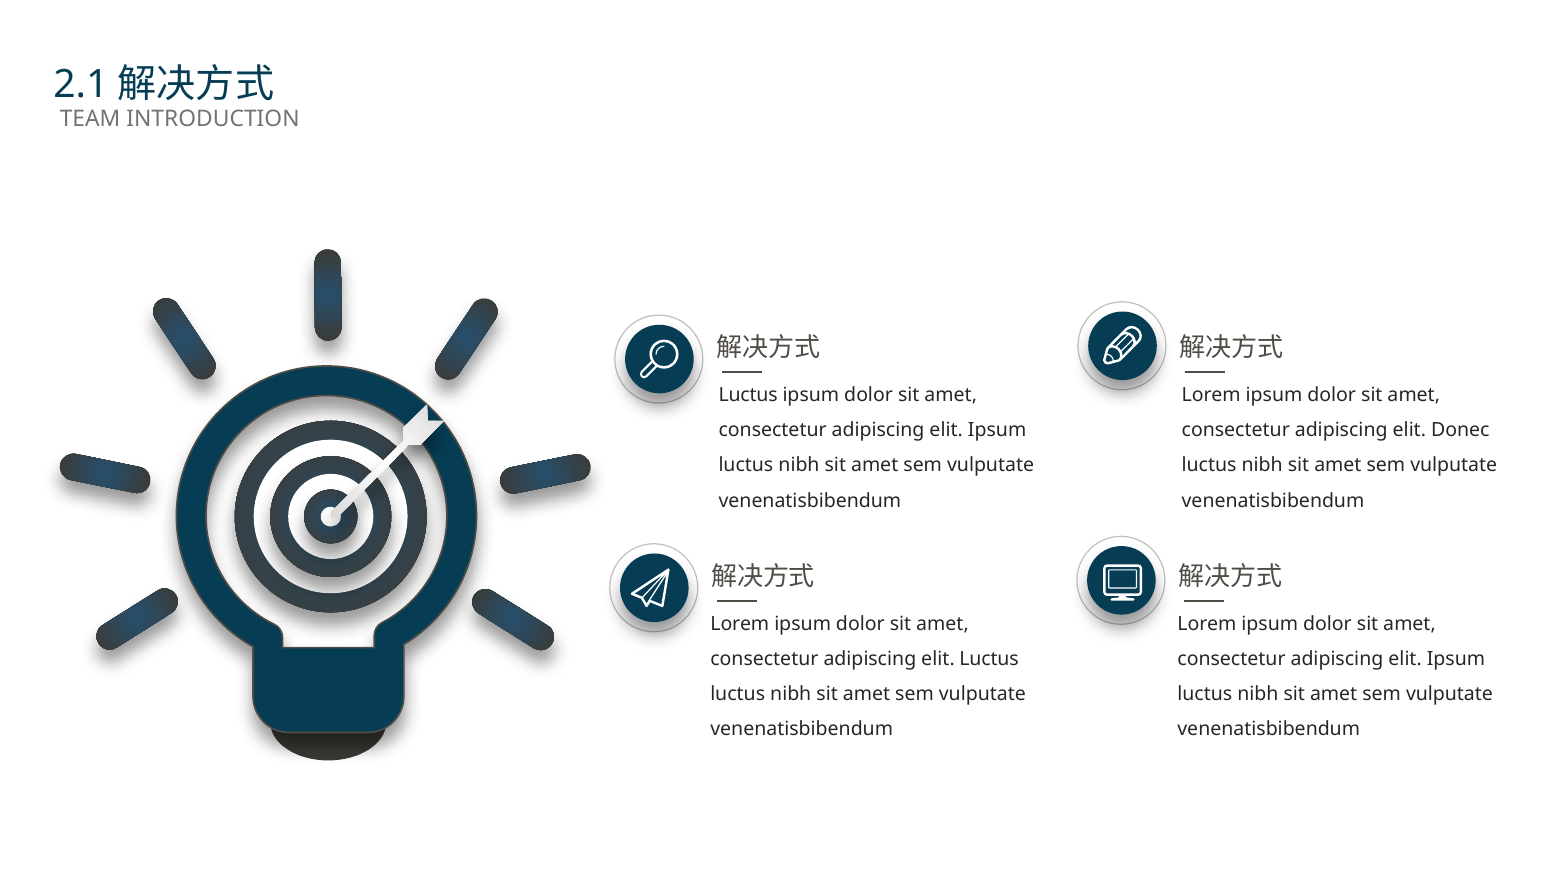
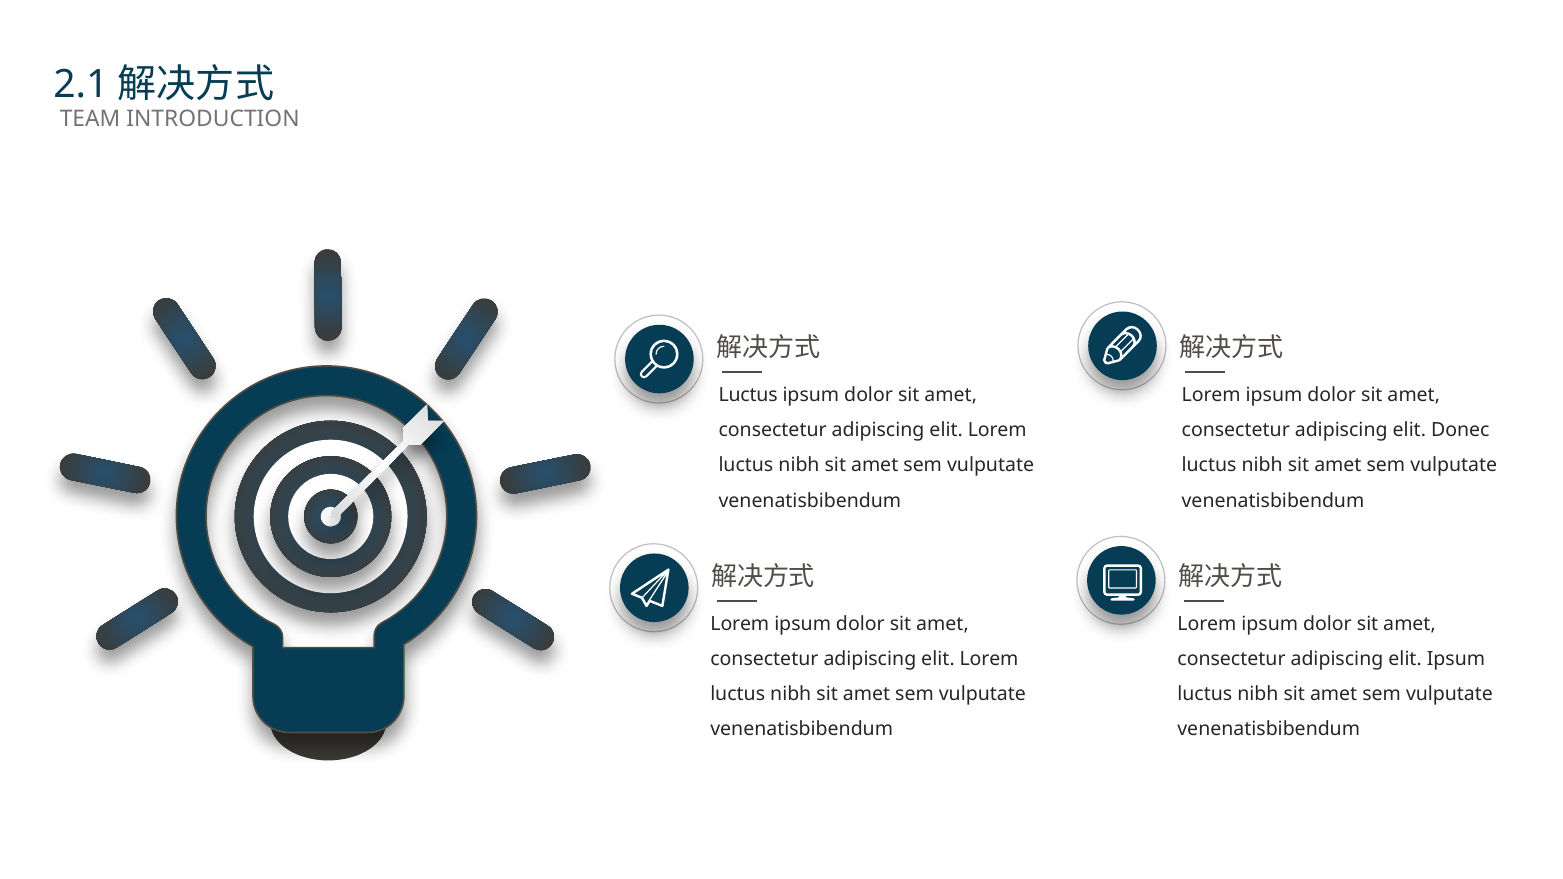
Ipsum at (997, 430): Ipsum -> Lorem
Luctus at (989, 659): Luctus -> Lorem
